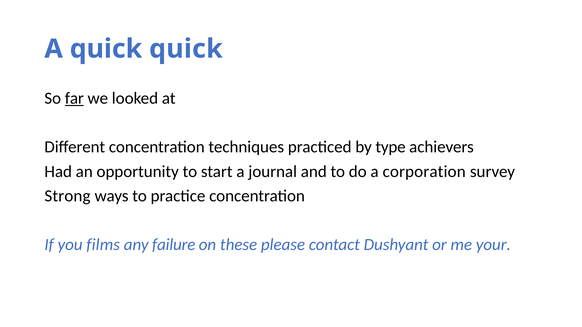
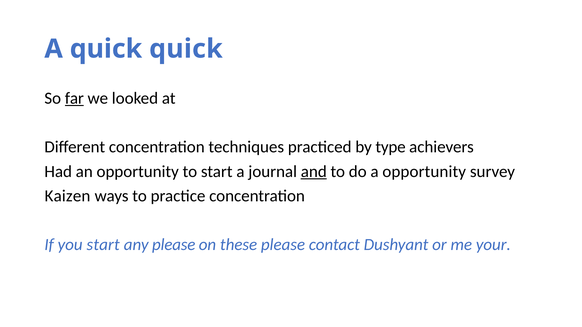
and underline: none -> present
a corporation: corporation -> opportunity
Strong: Strong -> Kaizen
you films: films -> start
any failure: failure -> please
